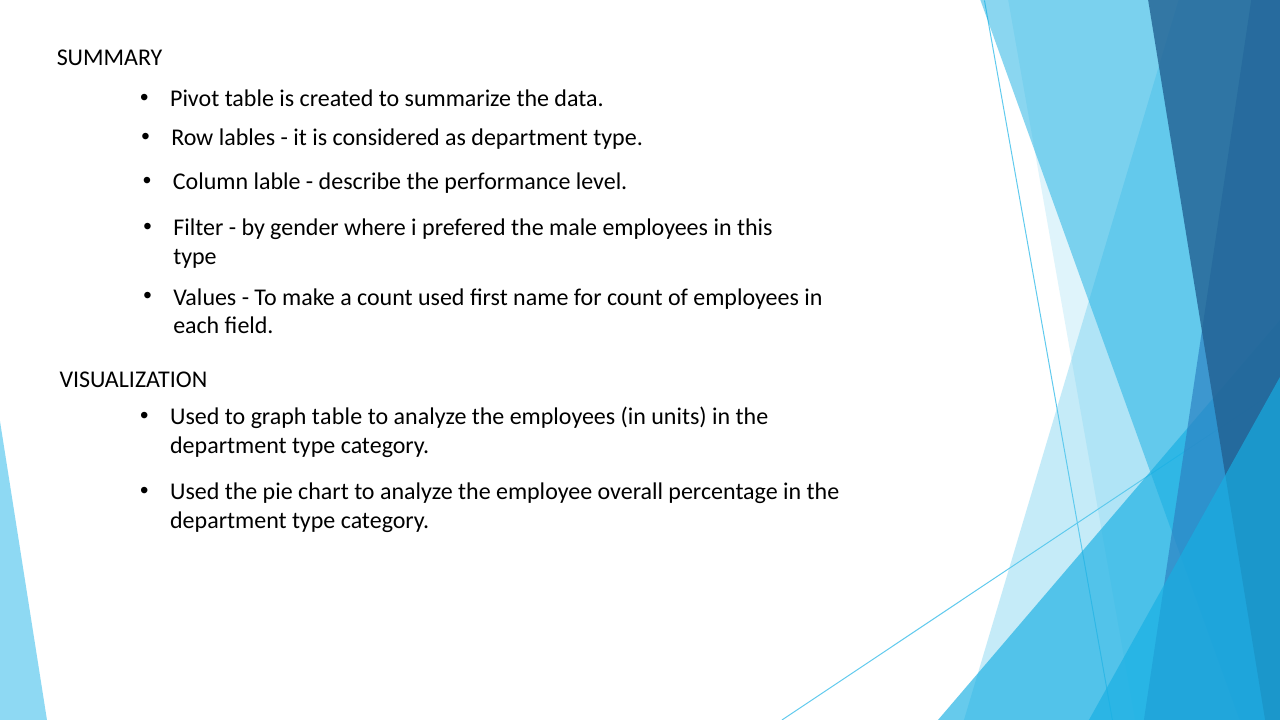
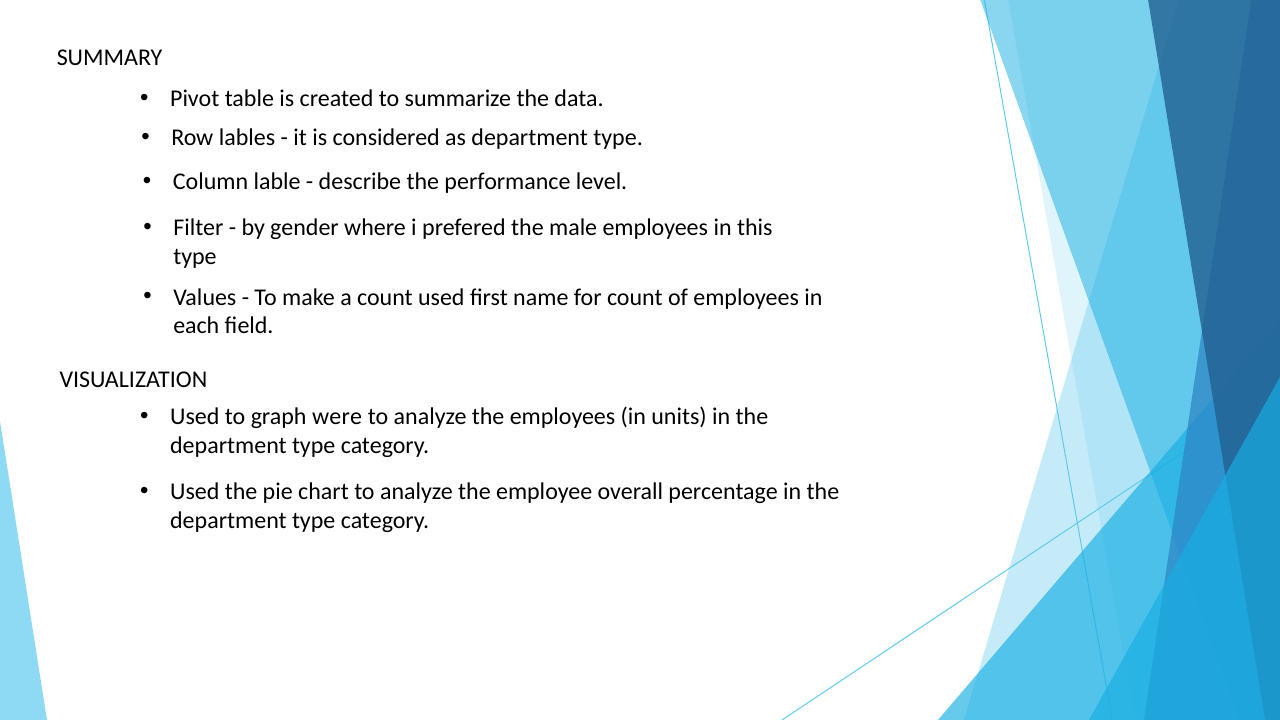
graph table: table -> were
